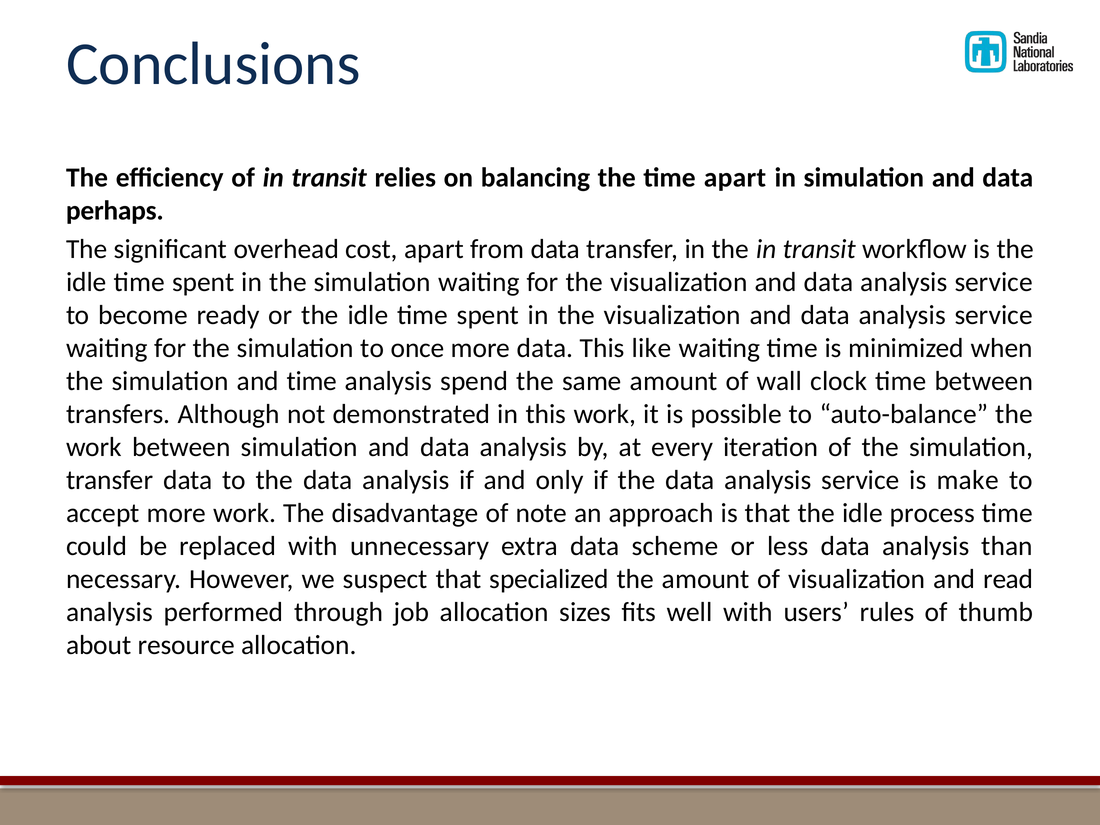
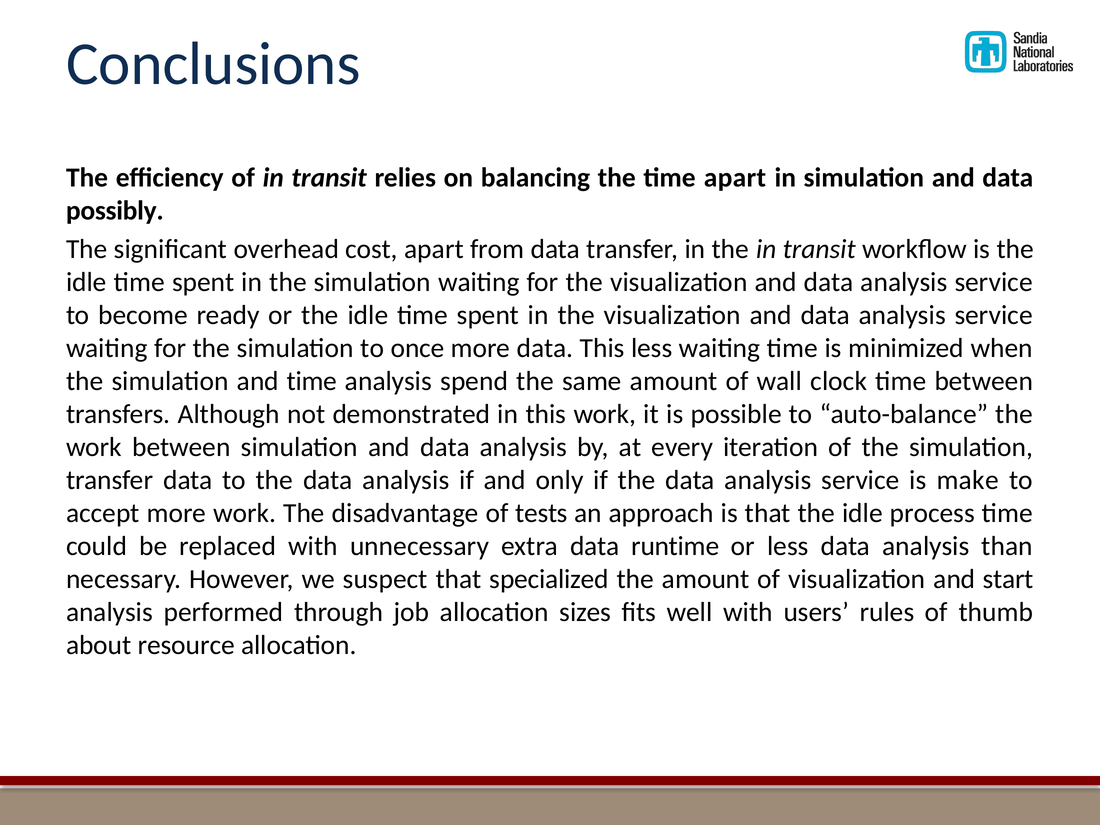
perhaps: perhaps -> possibly
This like: like -> less
note: note -> tests
scheme: scheme -> runtime
read: read -> start
